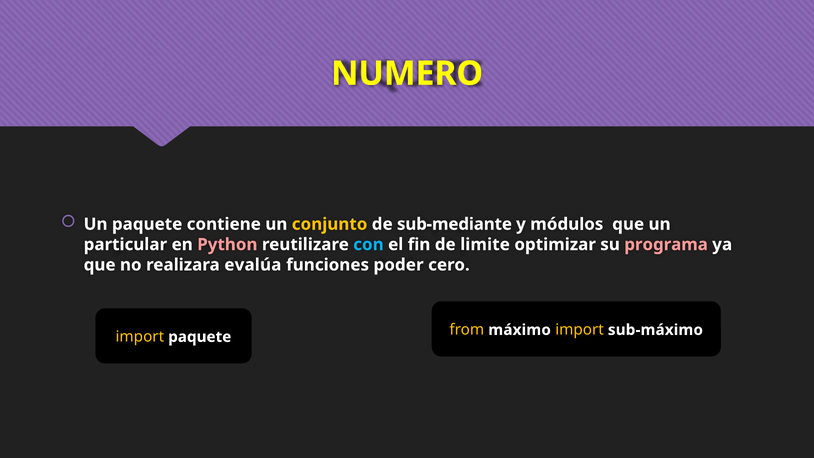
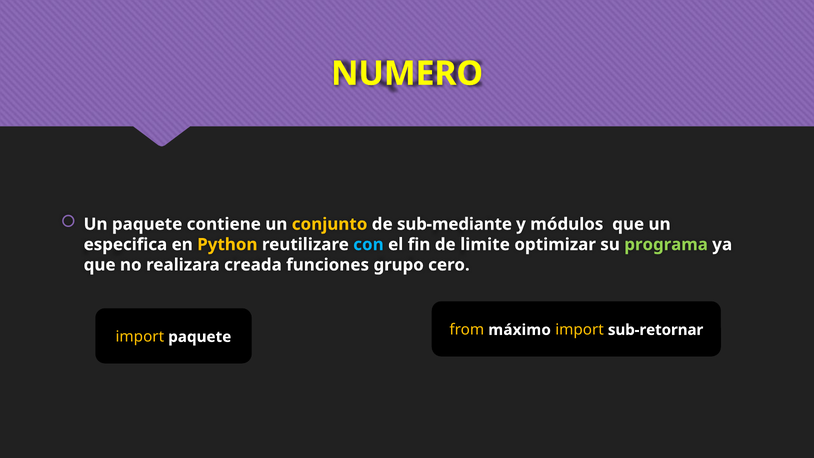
particular: particular -> especifica
Python colour: pink -> yellow
programa colour: pink -> light green
evalúa: evalúa -> creada
poder: poder -> grupo
sub-máximo: sub-máximo -> sub-retornar
